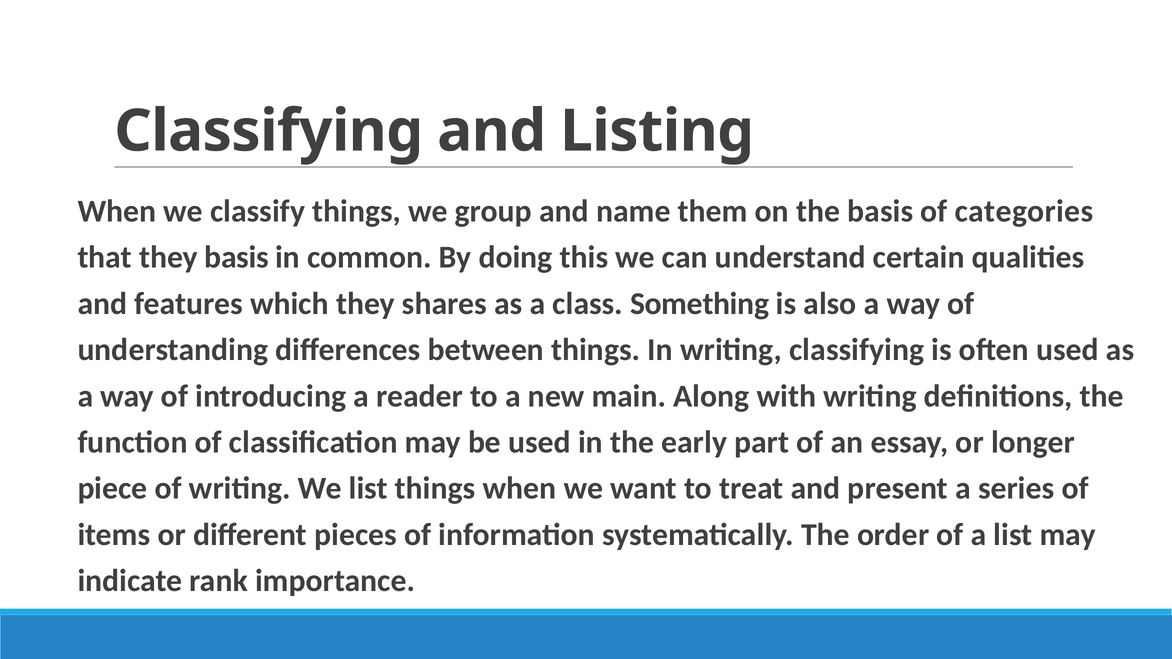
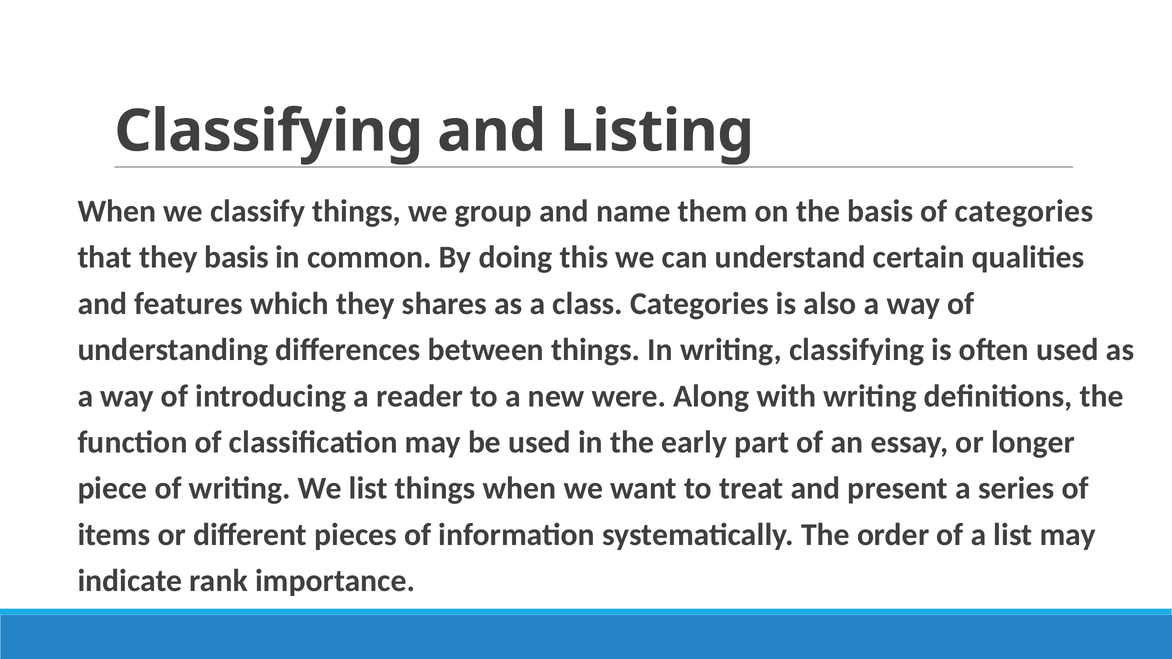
class Something: Something -> Categories
main: main -> were
